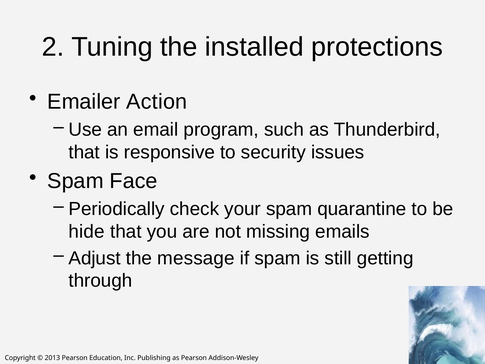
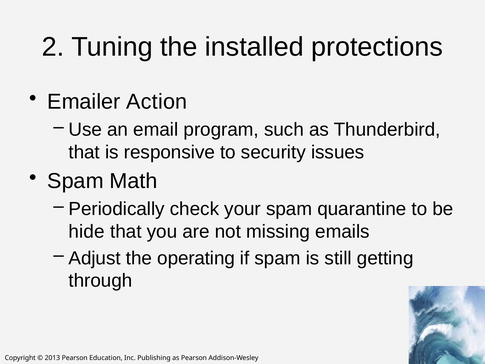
Face: Face -> Math
message: message -> operating
